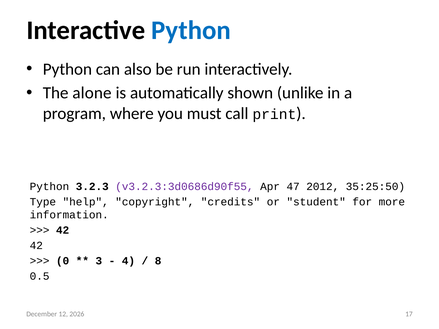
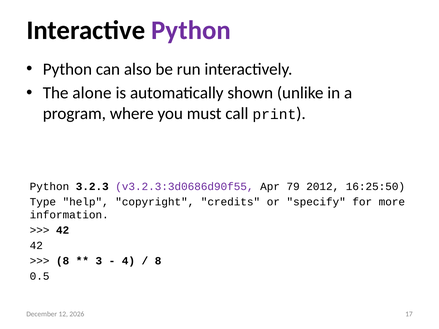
Python at (191, 30) colour: blue -> purple
47: 47 -> 79
35:25:50: 35:25:50 -> 16:25:50
student: student -> specify
0 at (63, 261): 0 -> 8
